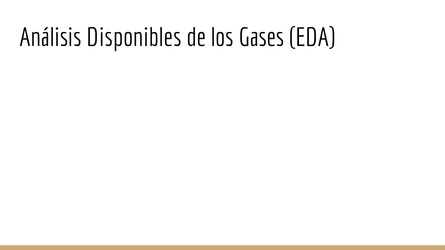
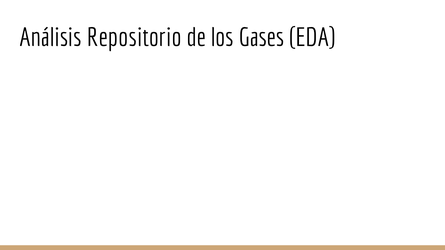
Disponibles: Disponibles -> Repositorio
